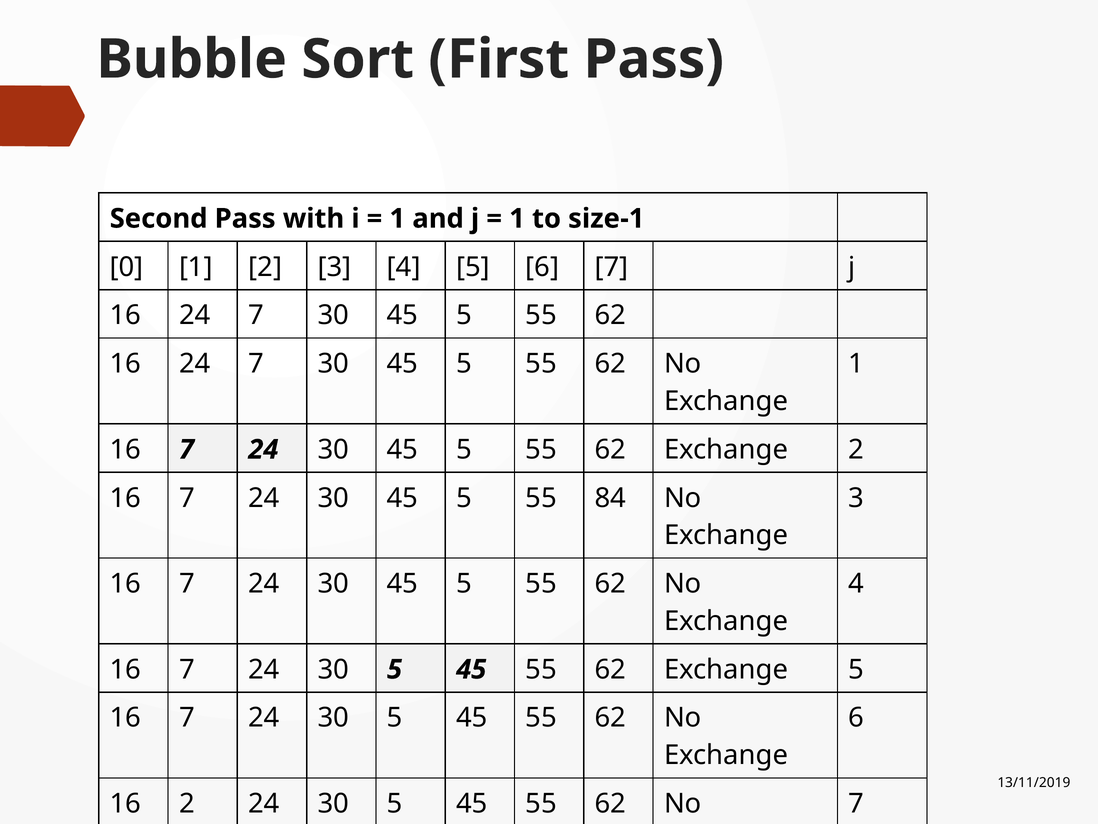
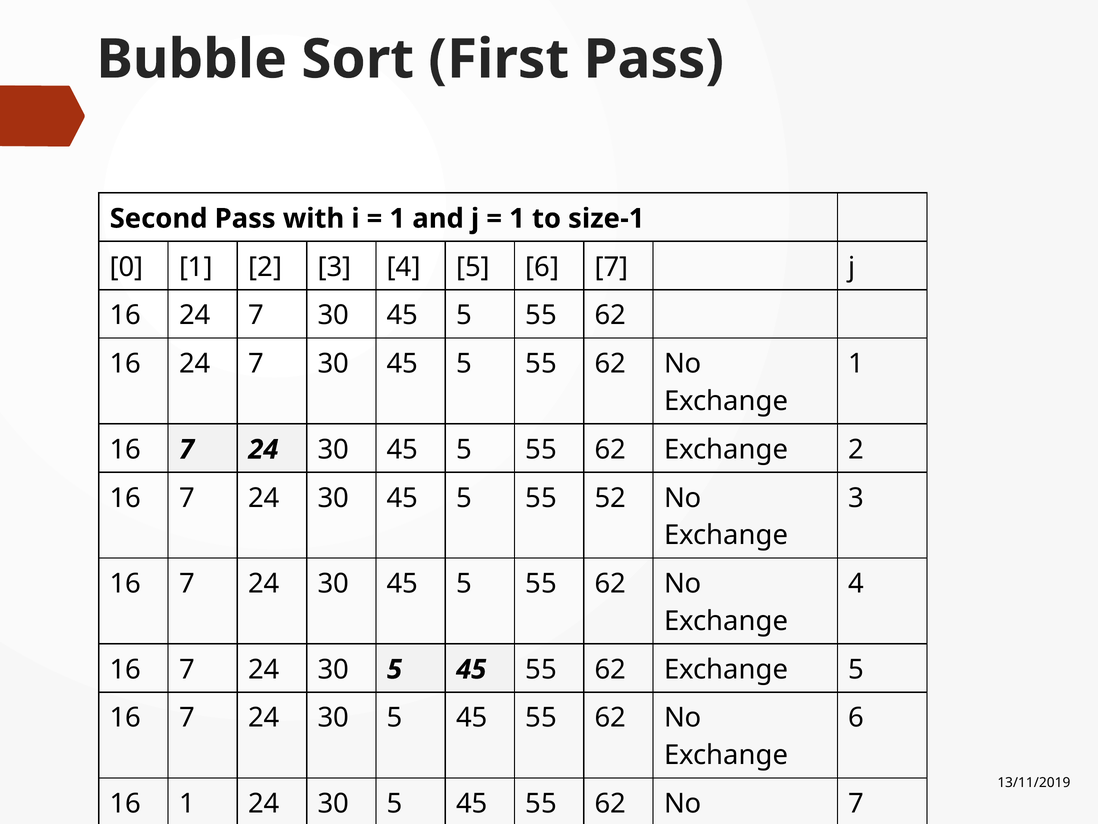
84: 84 -> 52
16 2: 2 -> 1
